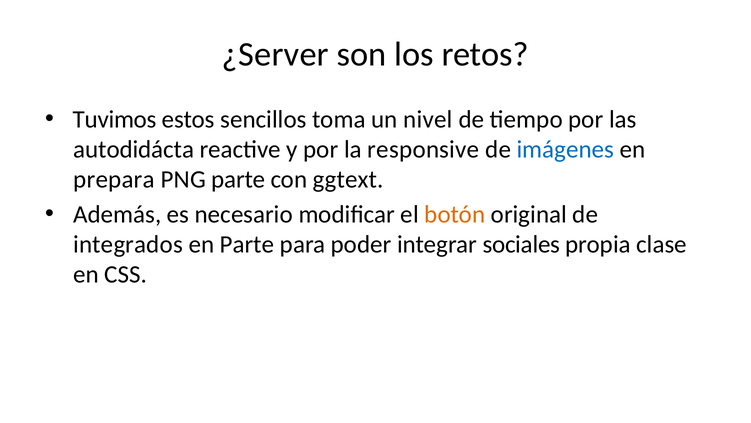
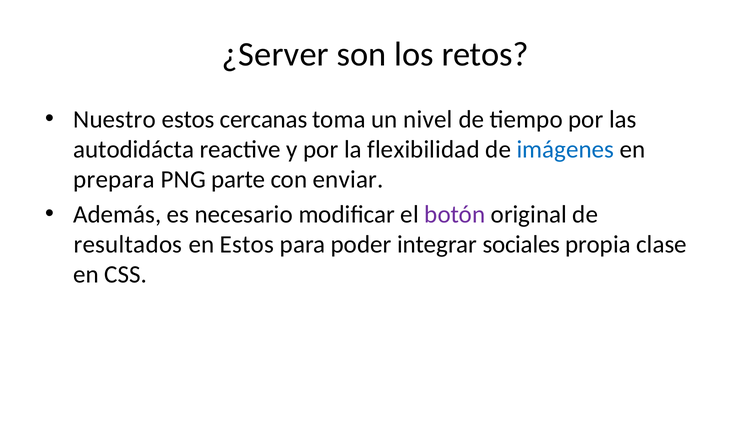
Tuvimos: Tuvimos -> Nuestro
sencillos: sencillos -> cercanas
responsive: responsive -> flexibilidad
ggtext: ggtext -> enviar
botón colour: orange -> purple
integrados: integrados -> resultados
en Parte: Parte -> Estos
